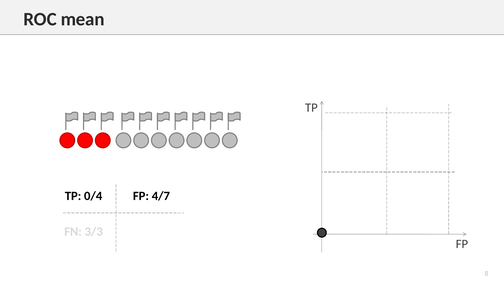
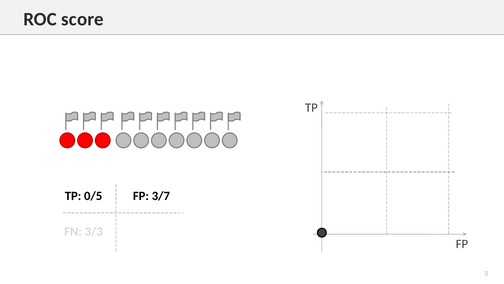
mean: mean -> score
0/4: 0/4 -> 0/5
4/7: 4/7 -> 3/7
